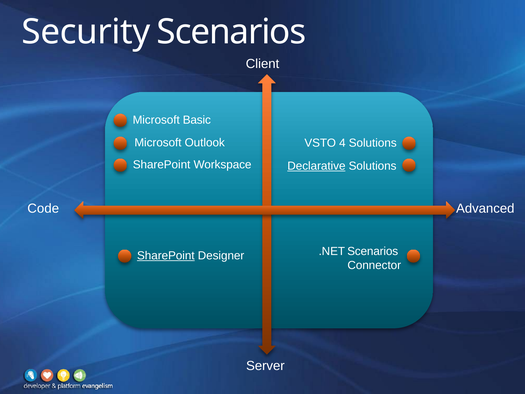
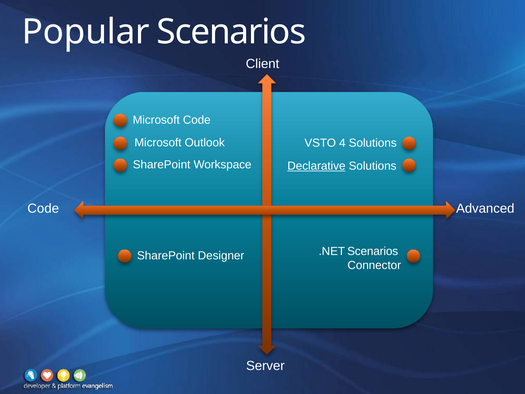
Security: Security -> Popular
Microsoft Basic: Basic -> Code
SharePoint at (166, 255) underline: present -> none
